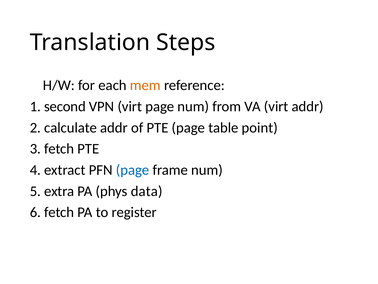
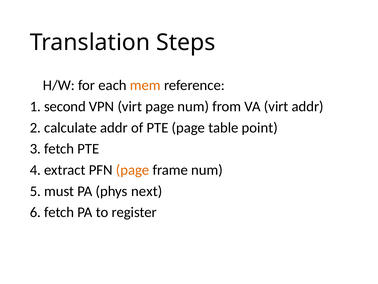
page at (133, 170) colour: blue -> orange
extra: extra -> must
data: data -> next
